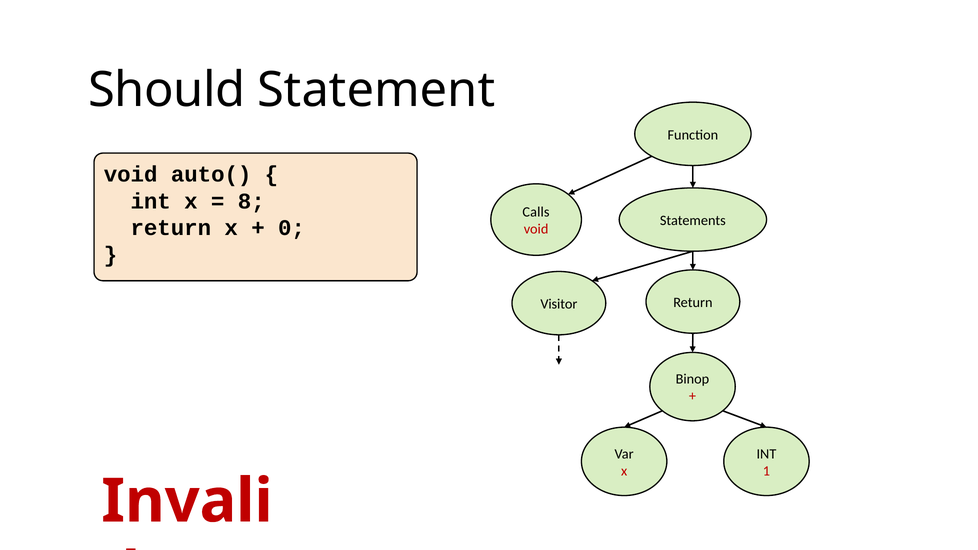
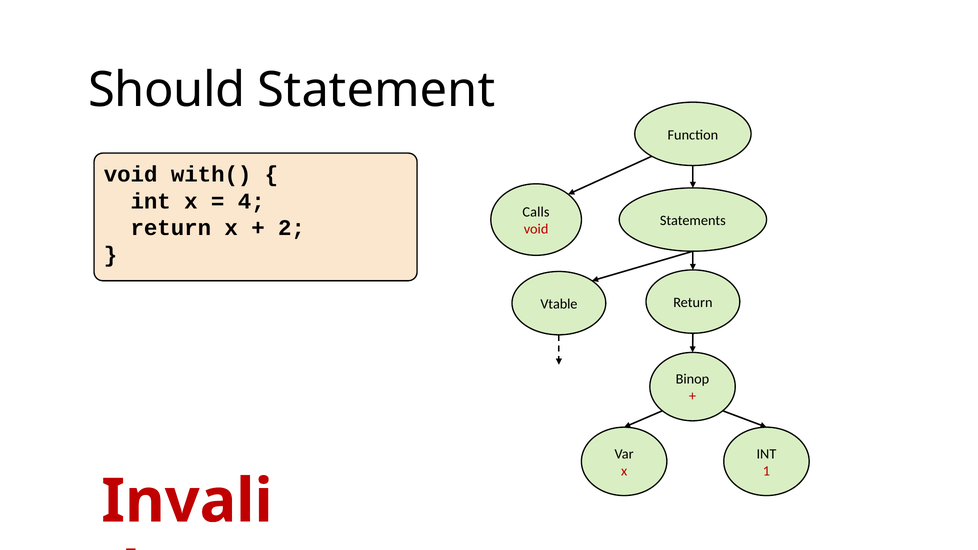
auto(: auto( -> with(
8: 8 -> 4
0: 0 -> 2
Visitor: Visitor -> Vtable
